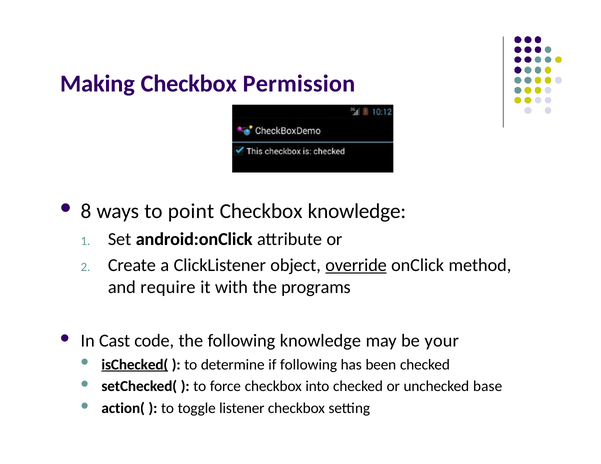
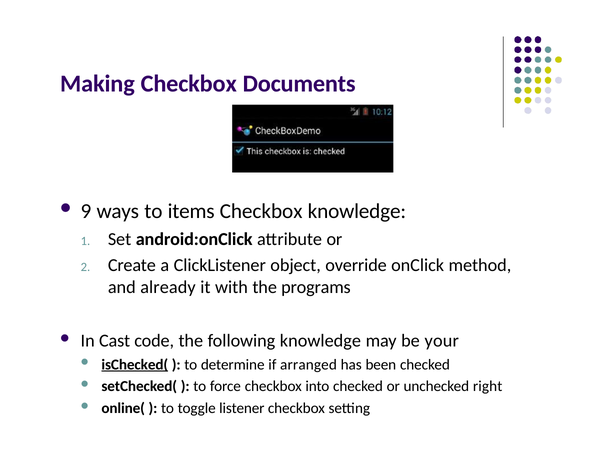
Permission: Permission -> Documents
8: 8 -> 9
point: point -> items
override underline: present -> none
require: require -> already
if following: following -> arranged
base: base -> right
action(: action( -> online(
